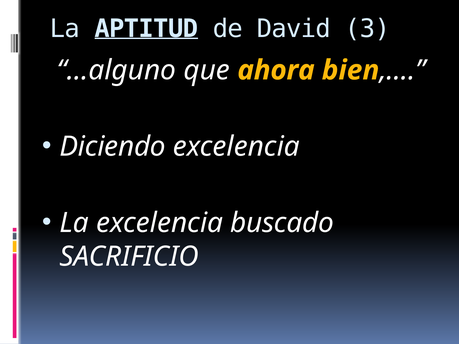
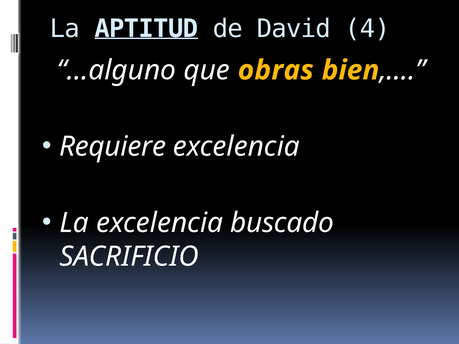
3: 3 -> 4
ahora: ahora -> obras
Diciendo: Diciendo -> Requiere
